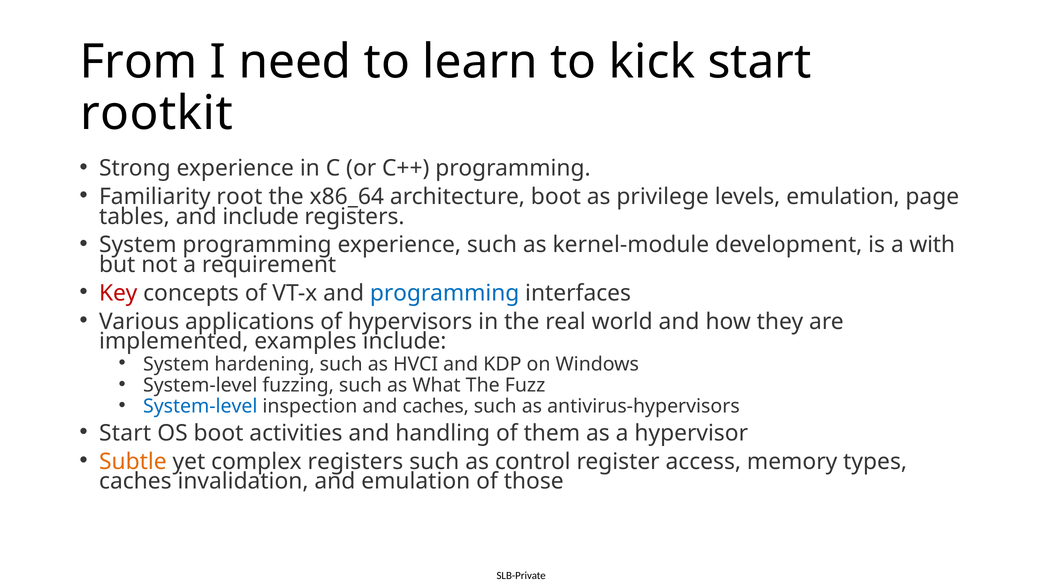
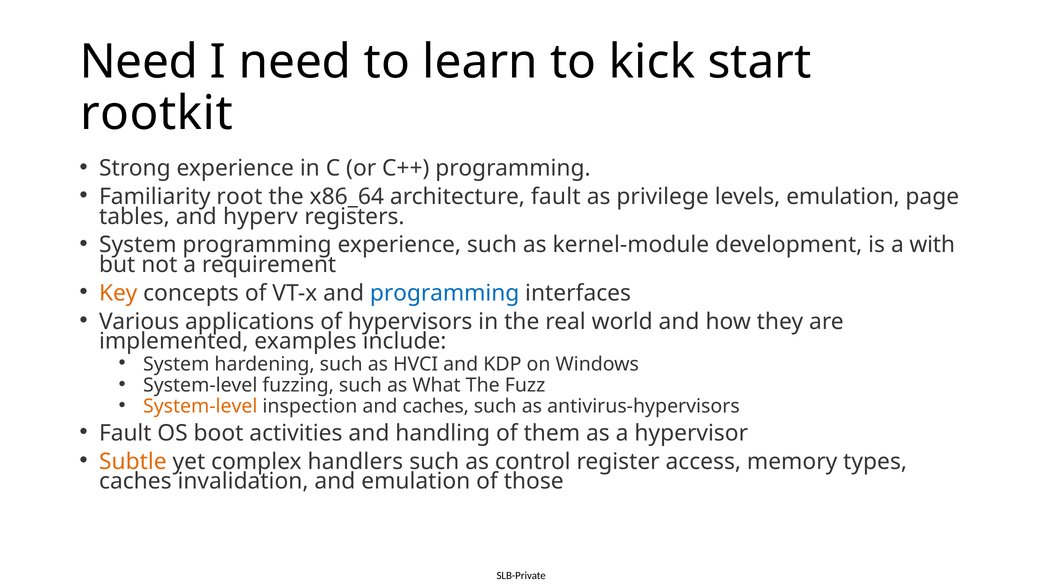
From at (139, 62): From -> Need
architecture boot: boot -> fault
and include: include -> hyperv
Key colour: red -> orange
System-level at (200, 406) colour: blue -> orange
Start at (125, 433): Start -> Fault
complex registers: registers -> handlers
